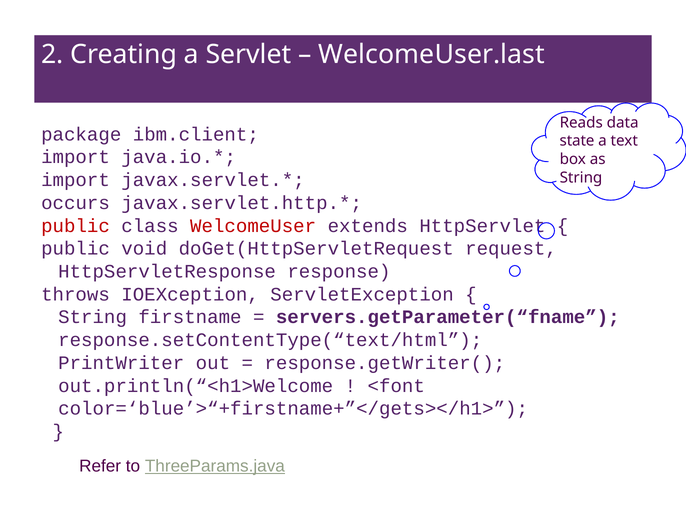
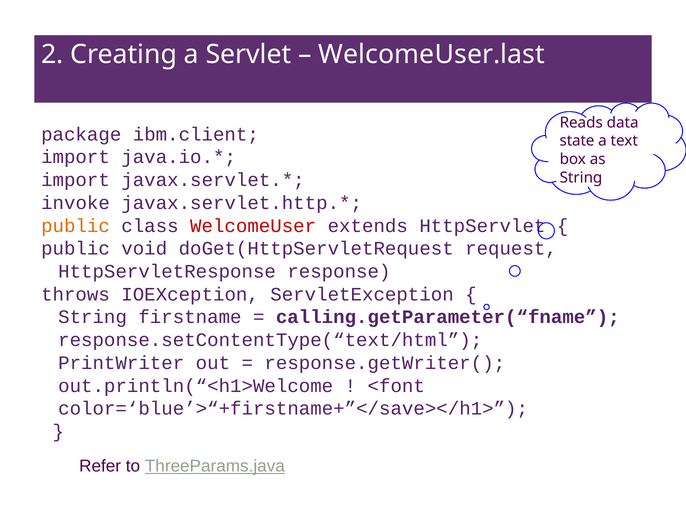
occurs: occurs -> invoke
public at (76, 226) colour: red -> orange
servers.getParameter(“fname: servers.getParameter(“fname -> calling.getParameter(“fname
color=‘blue’>“+firstname+”</gets></h1>: color=‘blue’>“+firstname+”</gets></h1> -> color=‘blue’>“+firstname+”</save></h1>
